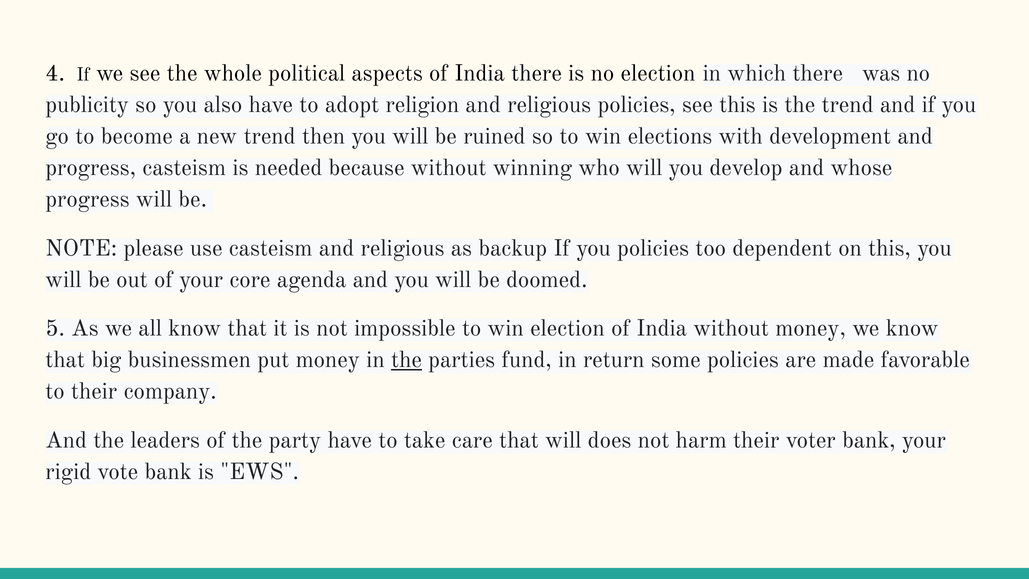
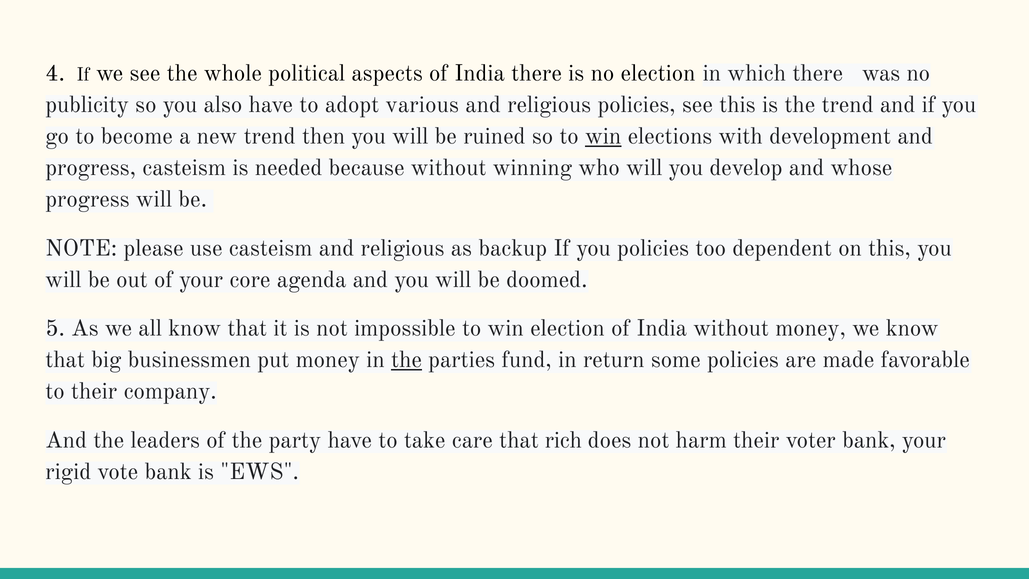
religion: religion -> various
win at (603, 136) underline: none -> present
that will: will -> rich
